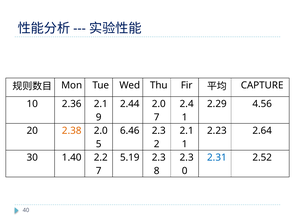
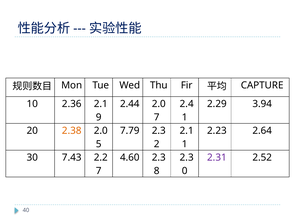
4.56: 4.56 -> 3.94
6.46: 6.46 -> 7.79
1.40: 1.40 -> 7.43
5.19: 5.19 -> 4.60
2.31 colour: blue -> purple
